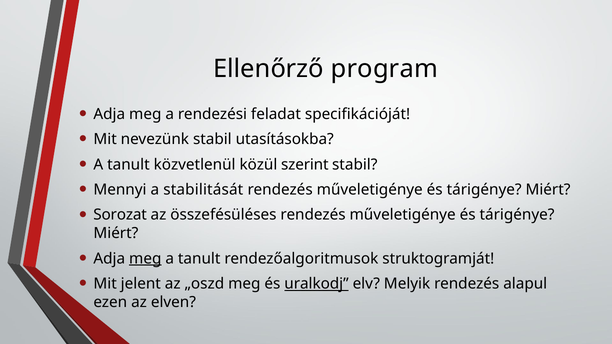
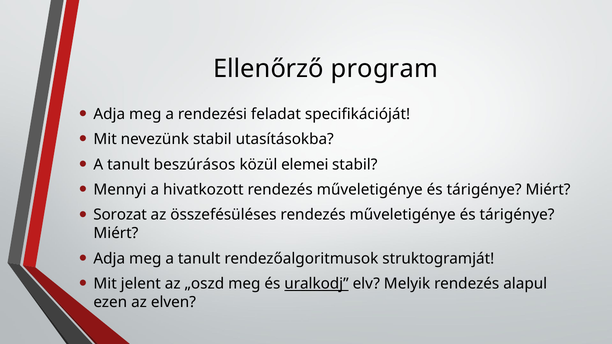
közvetlenül: közvetlenül -> beszúrásos
szerint: szerint -> elemei
stabilitását: stabilitását -> hivatkozott
meg at (145, 259) underline: present -> none
